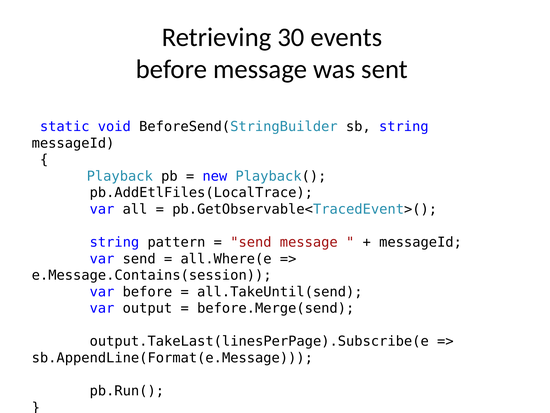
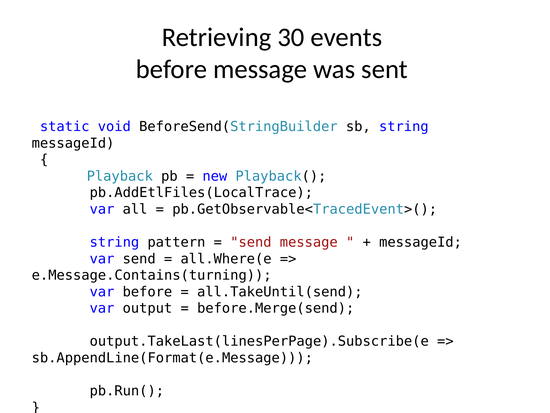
e.Message.Contains(session: e.Message.Contains(session -> e.Message.Contains(turning
